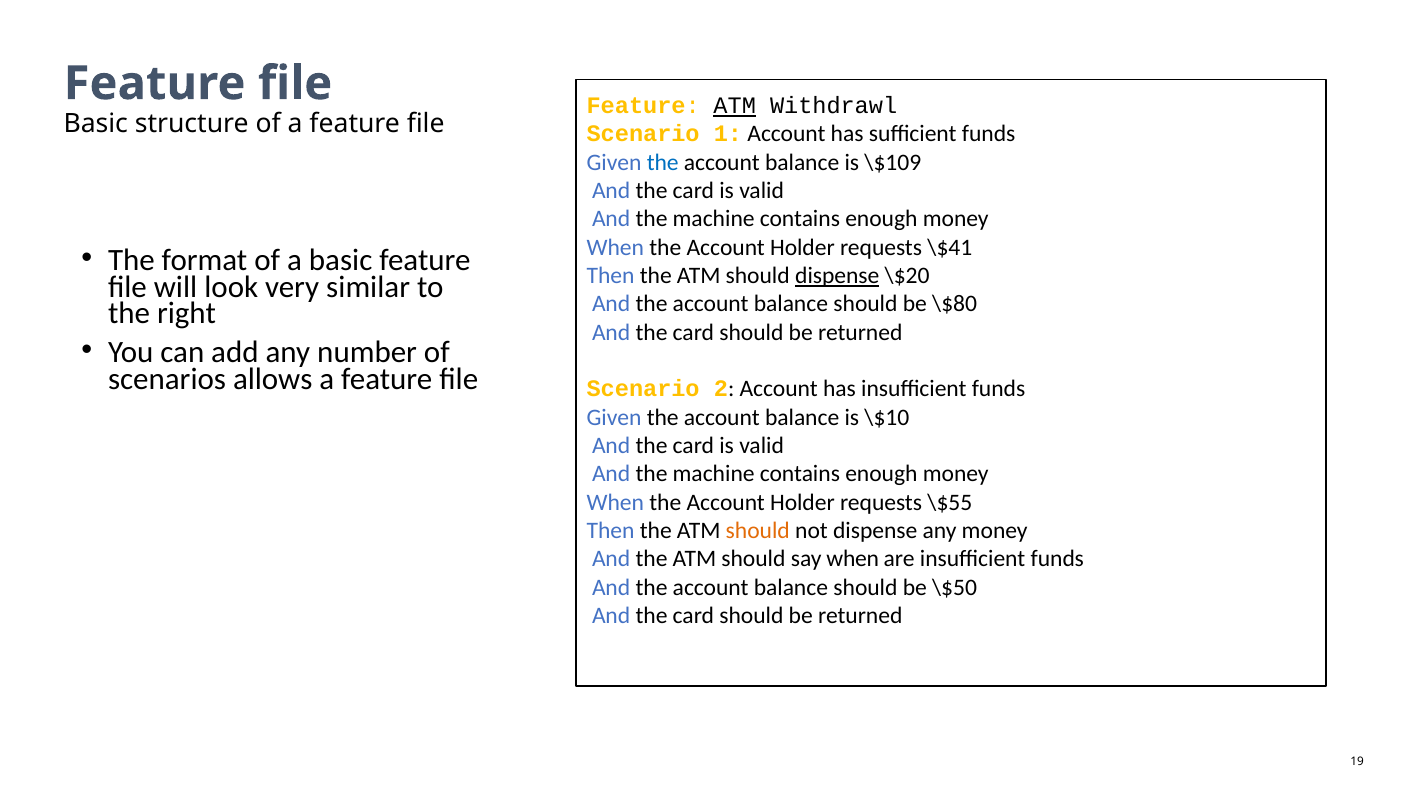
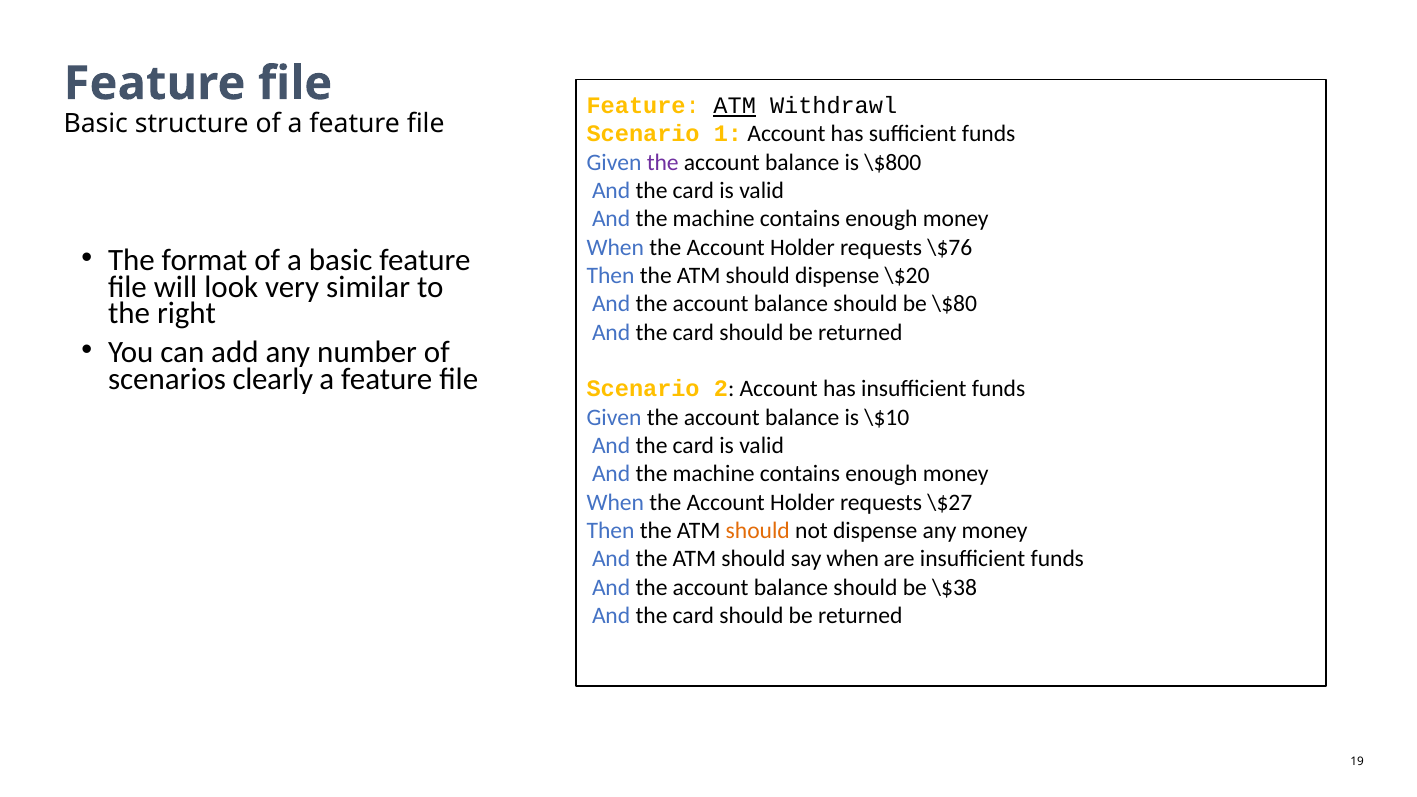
the at (663, 162) colour: blue -> purple
\$109: \$109 -> \$800
\$41: \$41 -> \$76
dispense at (837, 276) underline: present -> none
allows: allows -> clearly
\$55: \$55 -> \$27
\$50: \$50 -> \$38
